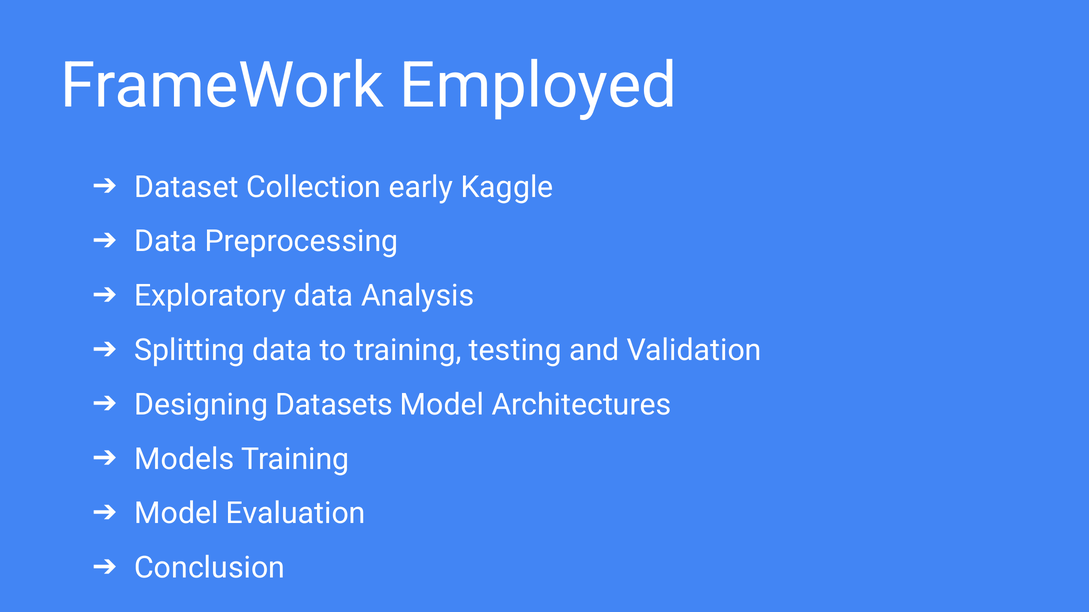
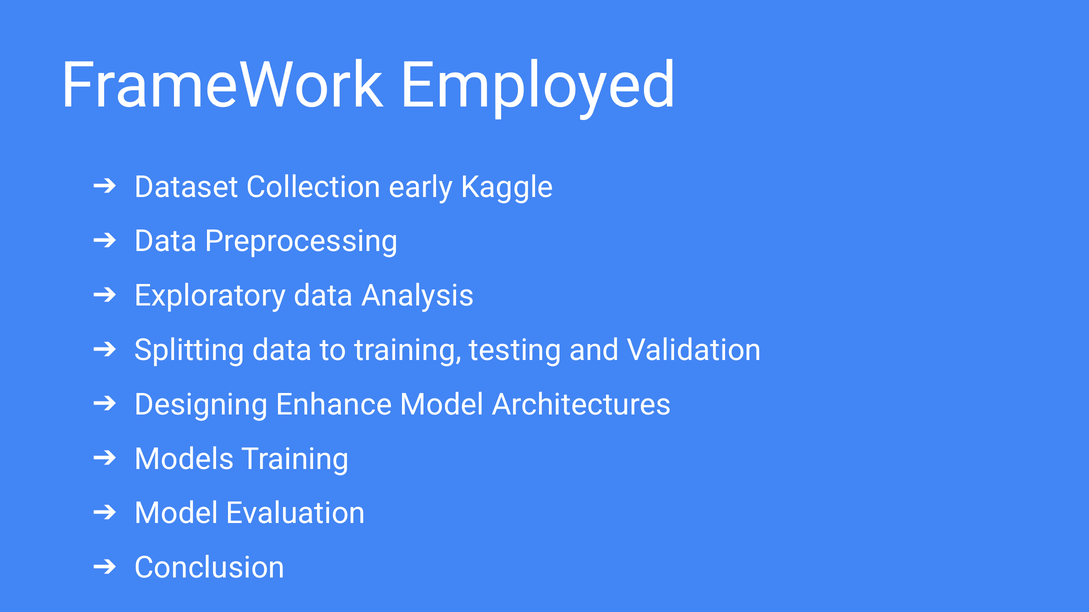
Datasets: Datasets -> Enhance
